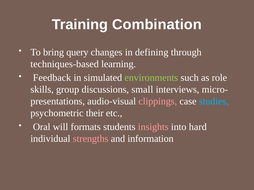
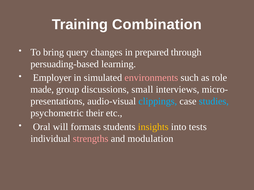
defining: defining -> prepared
techniques-based: techniques-based -> persuading-based
Feedback: Feedback -> Employer
environments colour: light green -> pink
skills: skills -> made
clippings colour: pink -> light blue
insights colour: pink -> yellow
hard: hard -> tests
information: information -> modulation
